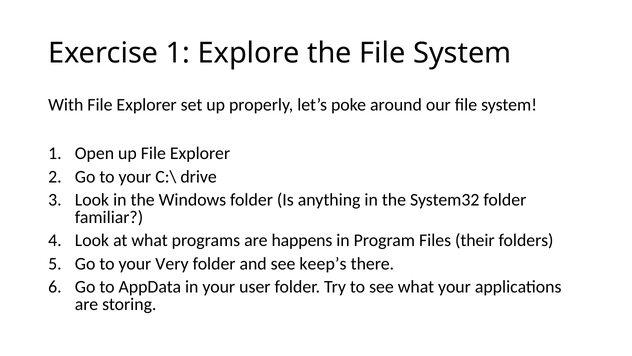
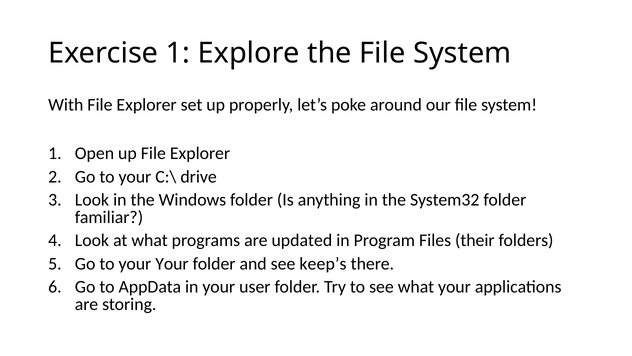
happens: happens -> updated
your Very: Very -> Your
